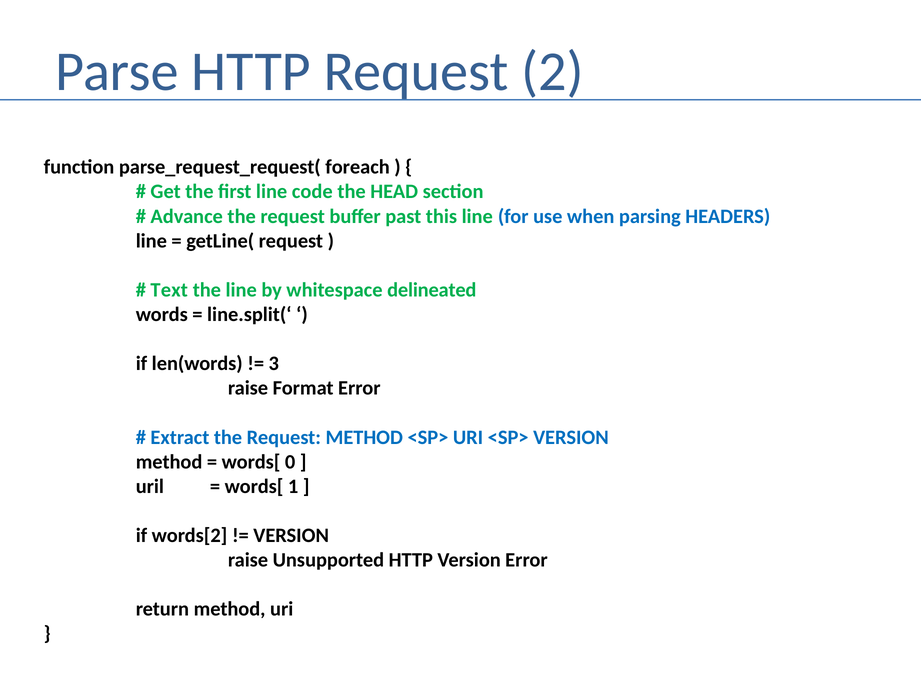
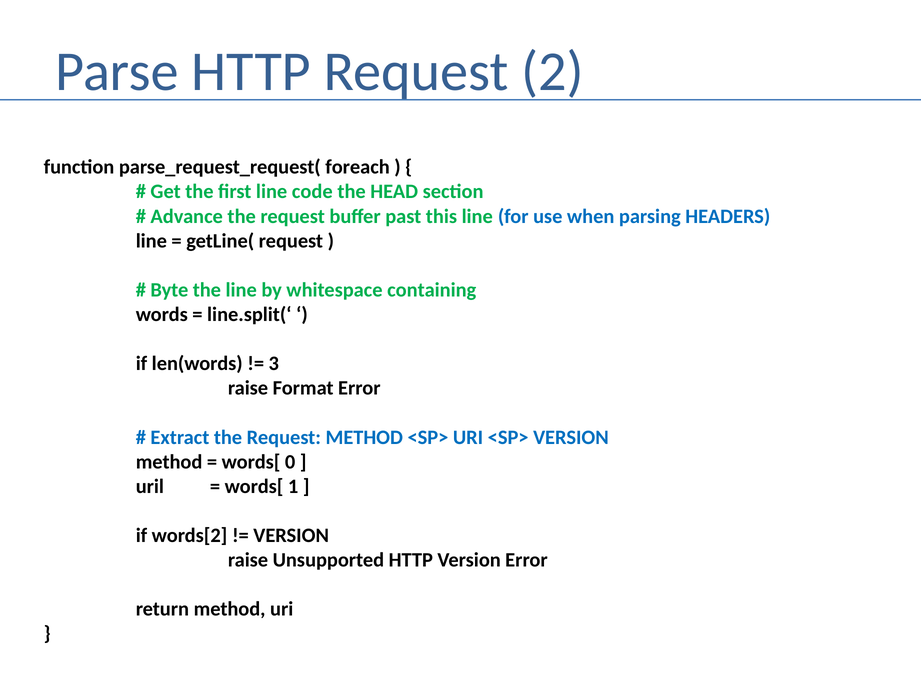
Text: Text -> Byte
delineated: delineated -> containing
